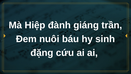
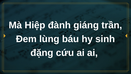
nuôi: nuôi -> lùng
